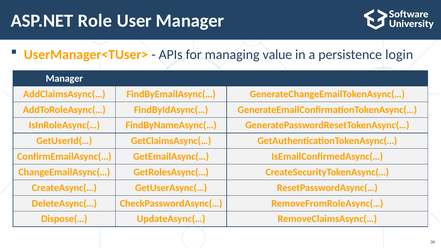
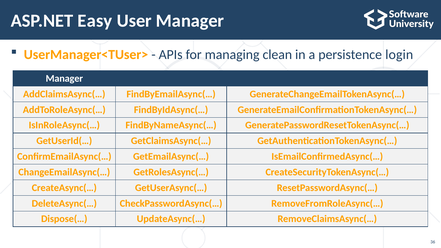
Role: Role -> Easy
value: value -> clean
